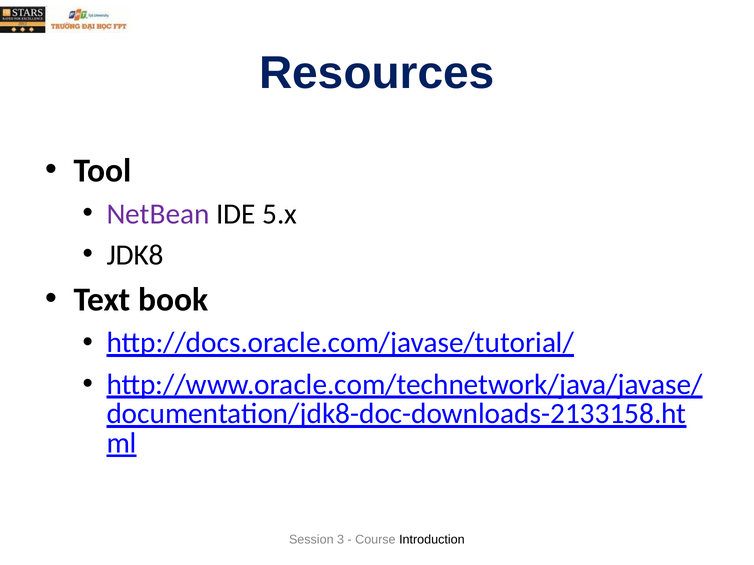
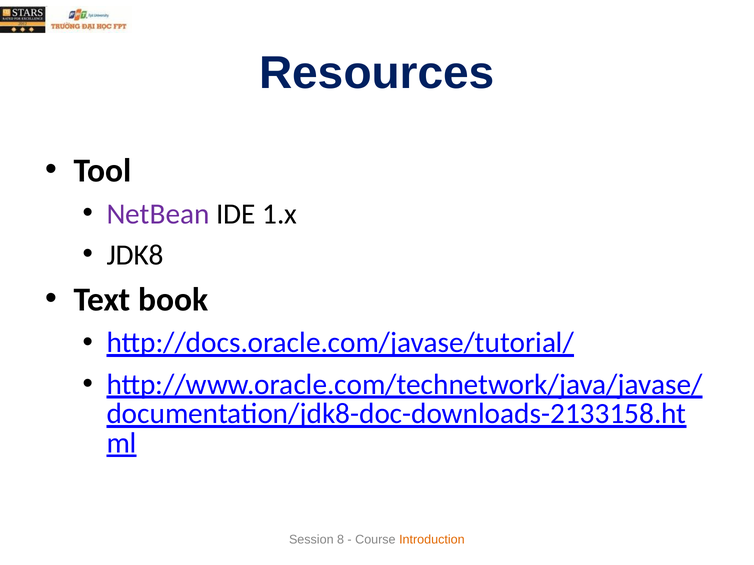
5.x: 5.x -> 1.x
3: 3 -> 8
Introduction colour: black -> orange
